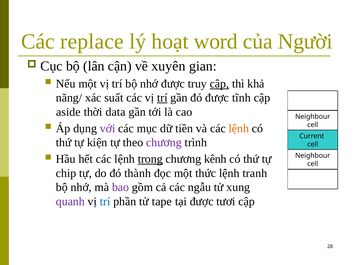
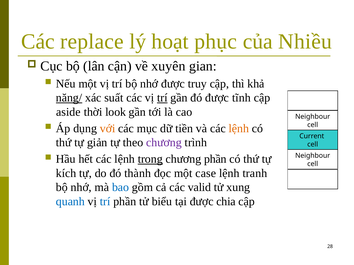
word: word -> phục
Người: Người -> Nhiều
cập at (219, 84) underline: present -> none
năng/ underline: none -> present
data: data -> look
với colour: purple -> orange
kiện: kiện -> giản
chương kênh: kênh -> phần
chip: chip -> kích
thức: thức -> case
bao colour: purple -> blue
ngẫu: ngẫu -> valid
quanh colour: purple -> blue
tape: tape -> biểu
tươi: tươi -> chia
